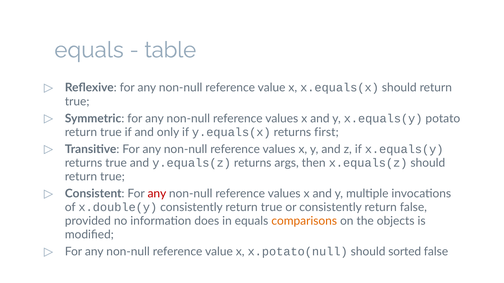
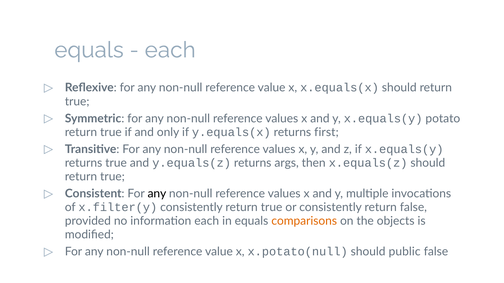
table at (170, 50): table -> each
any at (157, 194) colour: red -> black
x.double(y: x.double(y -> x.filter(y
information does: does -> each
sorted: sorted -> public
